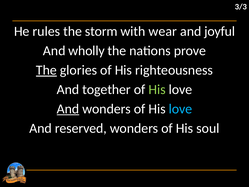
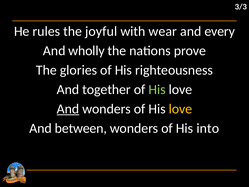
storm: storm -> joyful
joyful: joyful -> every
The at (46, 70) underline: present -> none
love at (180, 109) colour: light blue -> yellow
reserved: reserved -> between
soul: soul -> into
